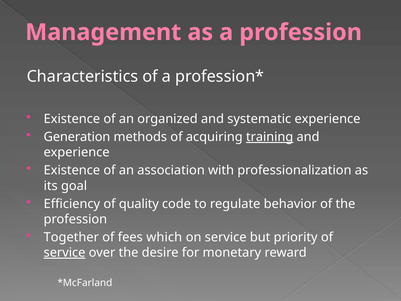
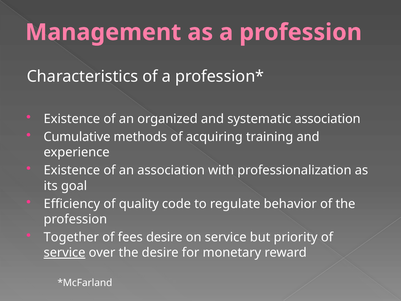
systematic experience: experience -> association
Generation: Generation -> Cumulative
training underline: present -> none
fees which: which -> desire
